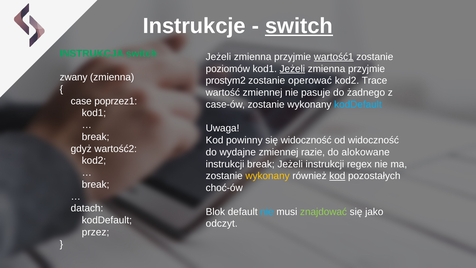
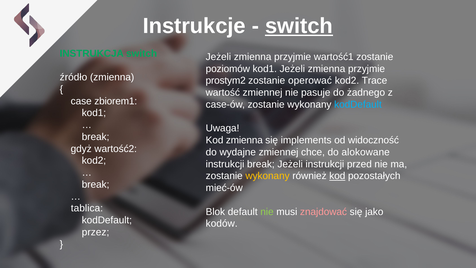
wartość1 underline: present -> none
Jeżeli at (292, 69) underline: present -> none
zwany: zwany -> źródło
poprzez1: poprzez1 -> zbiorem1
Kod powinny: powinny -> zmienna
się widoczność: widoczność -> implements
razie: razie -> chce
regex: regex -> przed
choć-ów: choć-ów -> mieć-ów
datach: datach -> tablica
nie at (267, 212) colour: light blue -> light green
znajdować colour: light green -> pink
odczyt: odczyt -> kodów
